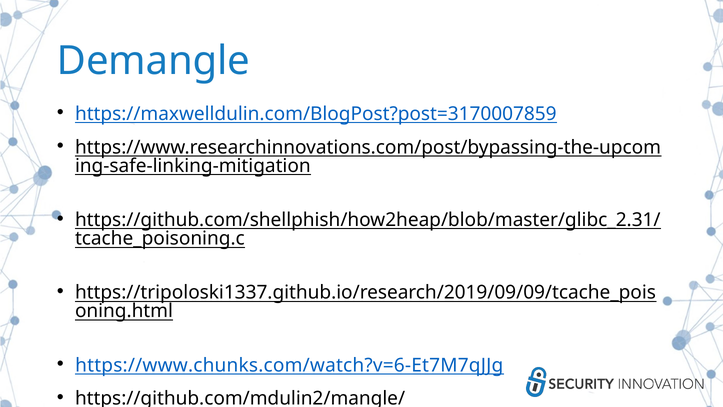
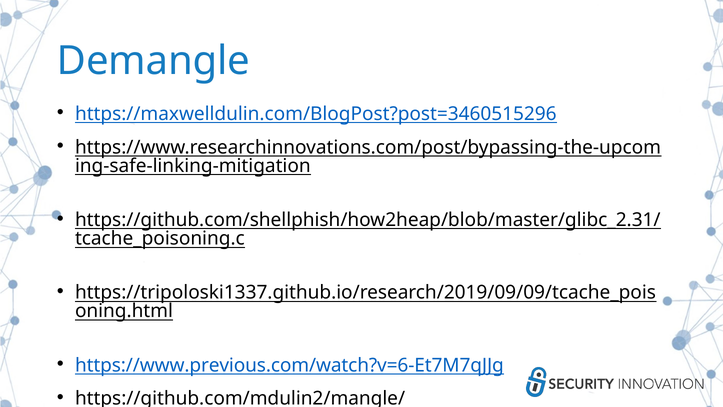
https://maxwelldulin.com/BlogPost?post=3170007859: https://maxwelldulin.com/BlogPost?post=3170007859 -> https://maxwelldulin.com/BlogPost?post=3460515296
https://www.chunks.com/watch?v=6-Et7M7qJJg: https://www.chunks.com/watch?v=6-Et7M7qJJg -> https://www.previous.com/watch?v=6-Et7M7qJJg
